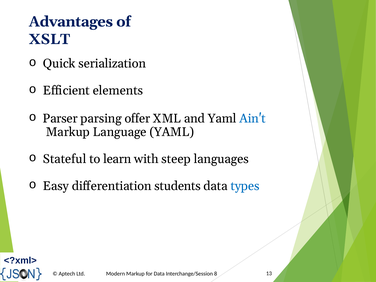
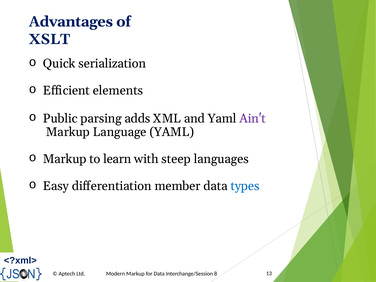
Parser: Parser -> Public
offer: offer -> adds
Ain't colour: blue -> purple
Stateful at (65, 159): Stateful -> Markup
students: students -> member
